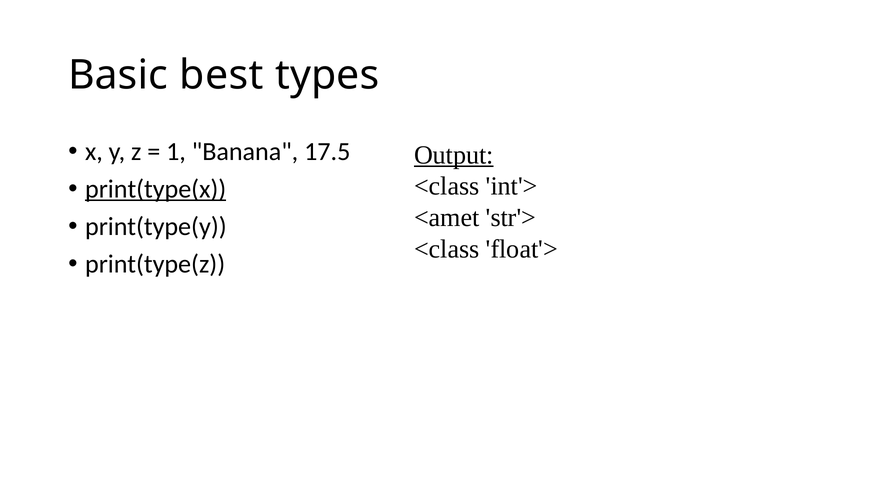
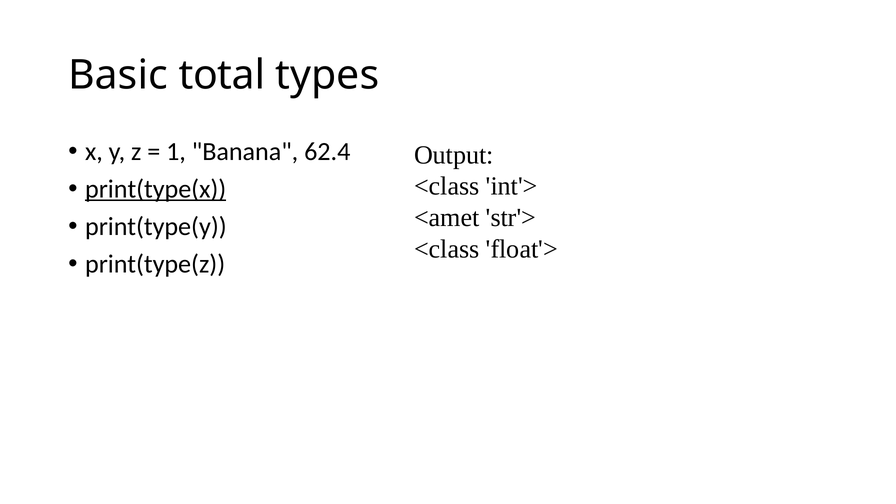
best: best -> total
17.5: 17.5 -> 62.4
Output underline: present -> none
